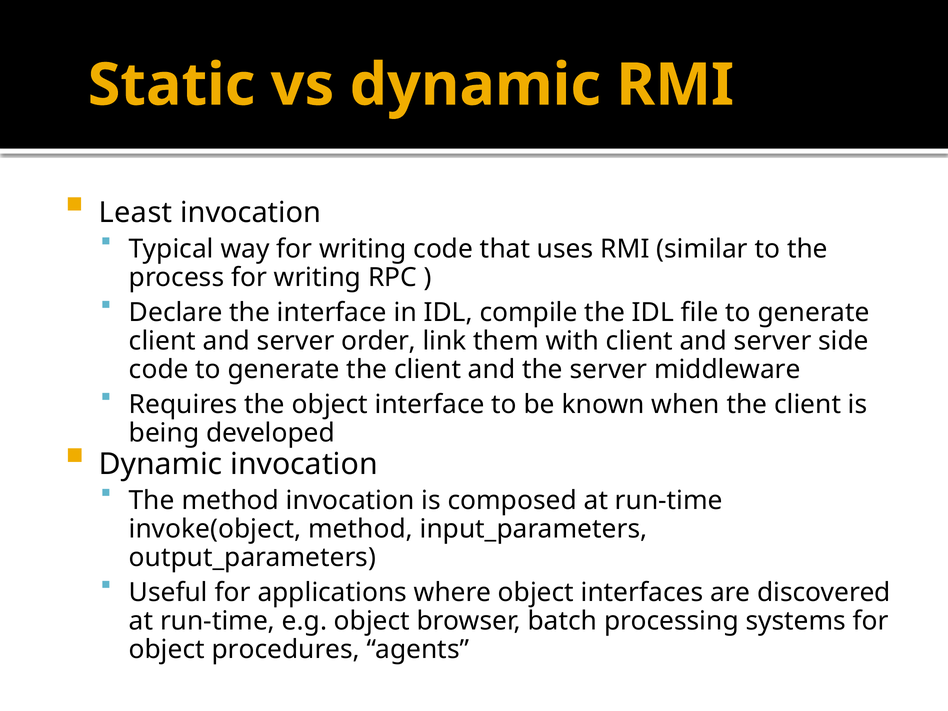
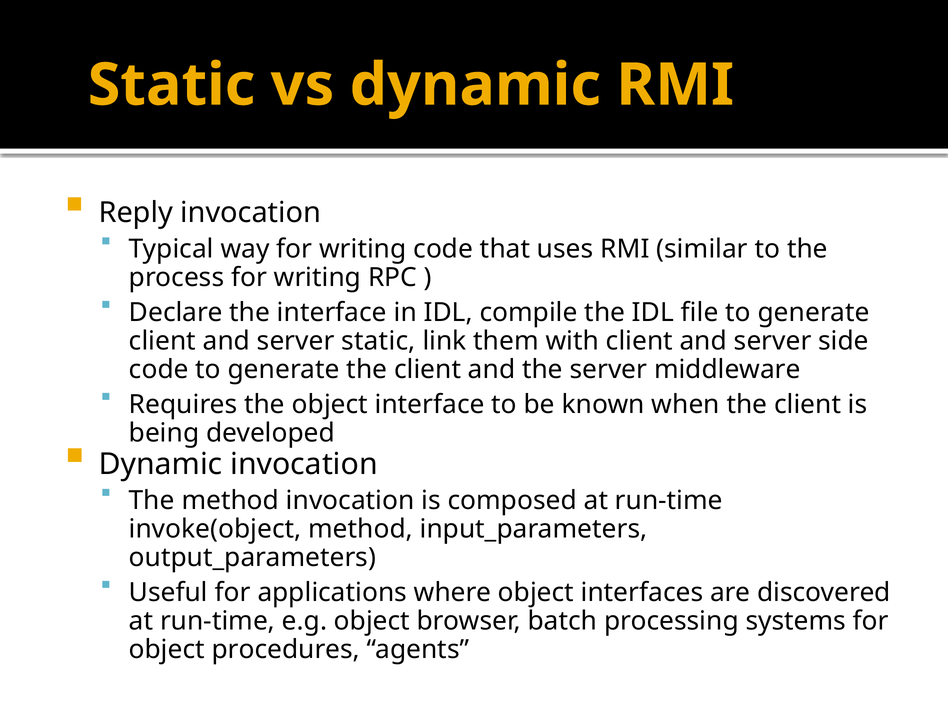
Least: Least -> Reply
server order: order -> static
